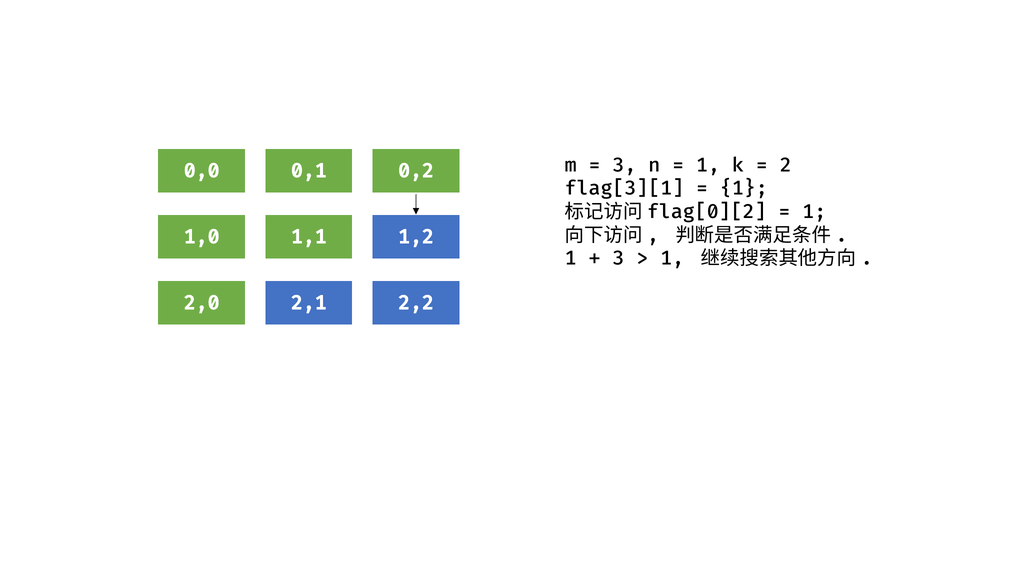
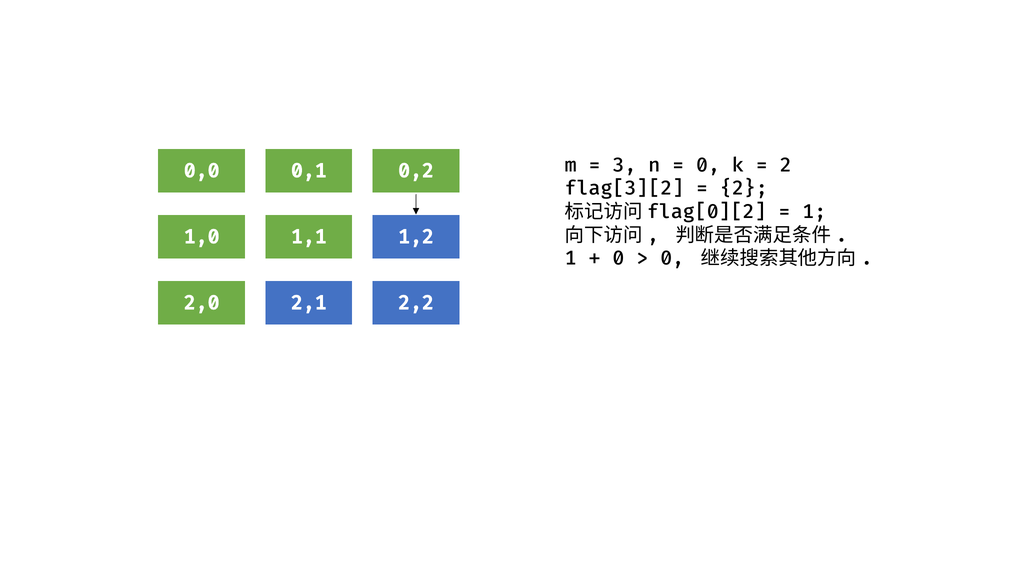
1 at (708, 165): 1 -> 0
flag[3][1: flag[3][1 -> flag[3][2
1 at (744, 188): 1 -> 2
3 at (618, 258): 3 -> 0
1 at (672, 258): 1 -> 0
